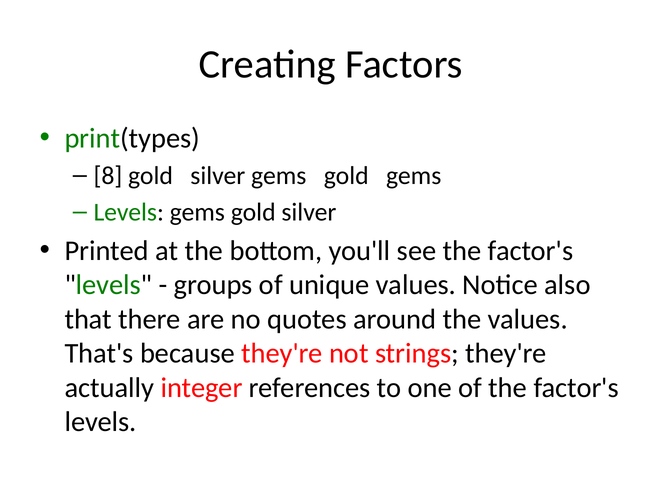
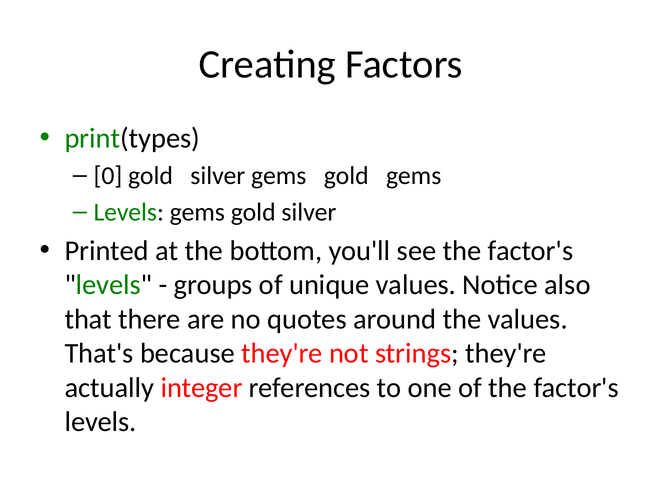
8: 8 -> 0
